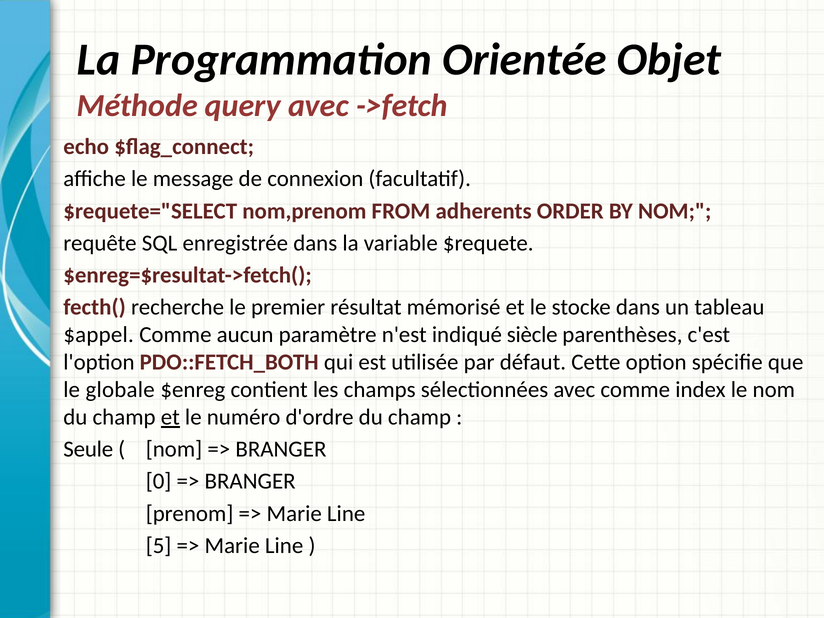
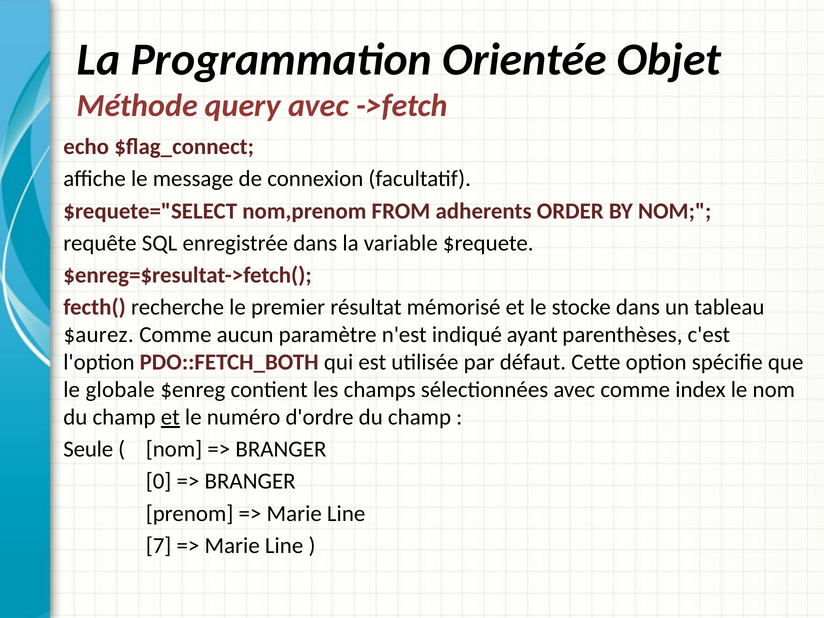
$appel: $appel -> $aurez
siècle: siècle -> ayant
5: 5 -> 7
